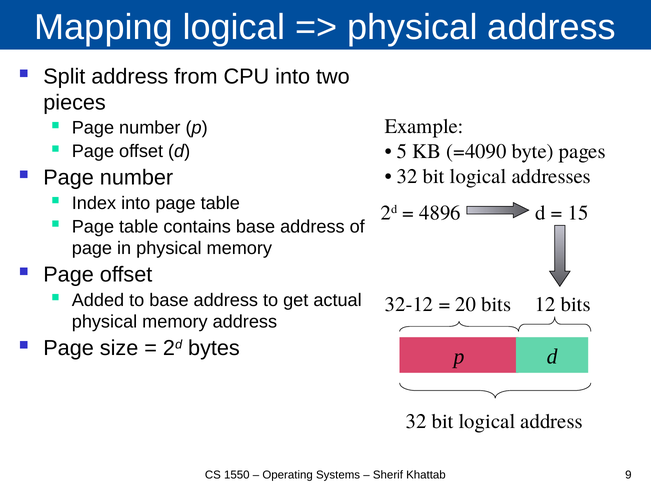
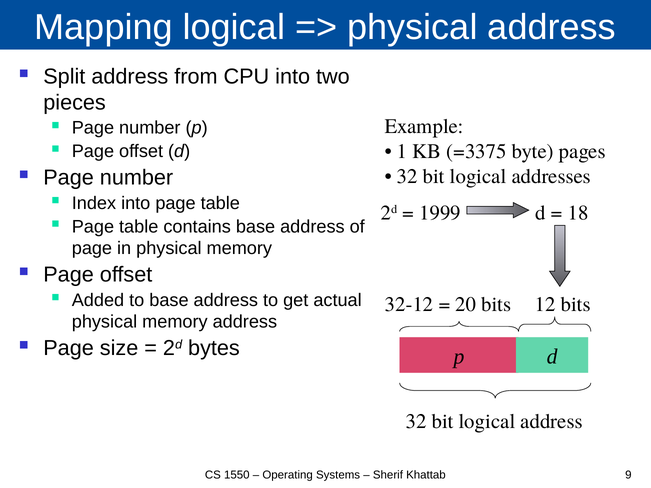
5: 5 -> 1
=4090: =4090 -> =3375
4896: 4896 -> 1999
15: 15 -> 18
